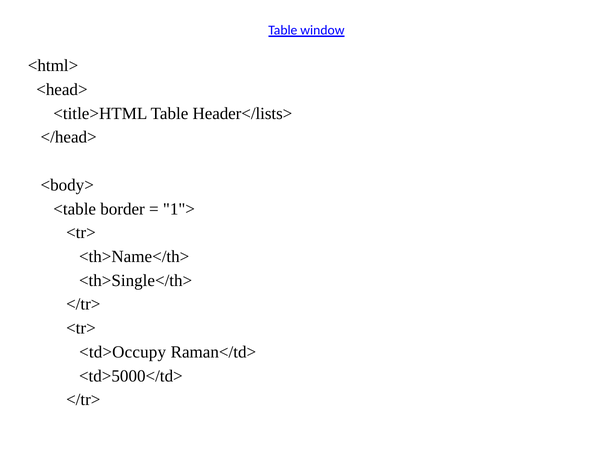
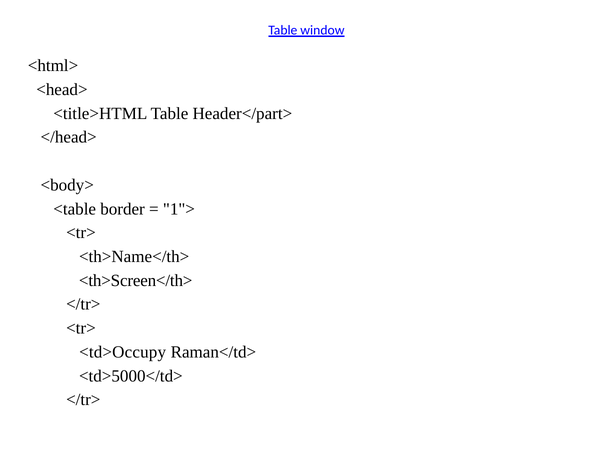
Header</lists>: Header</lists> -> Header</part>
<th>Single</th>: <th>Single</th> -> <th>Screen</th>
